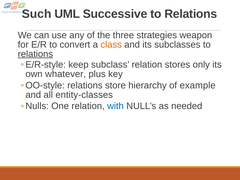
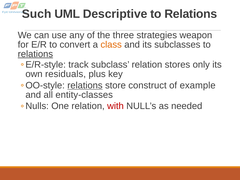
Successive: Successive -> Descriptive
keep: keep -> track
whatever: whatever -> residuals
relations at (85, 85) underline: none -> present
hierarchy: hierarchy -> construct
with colour: blue -> red
